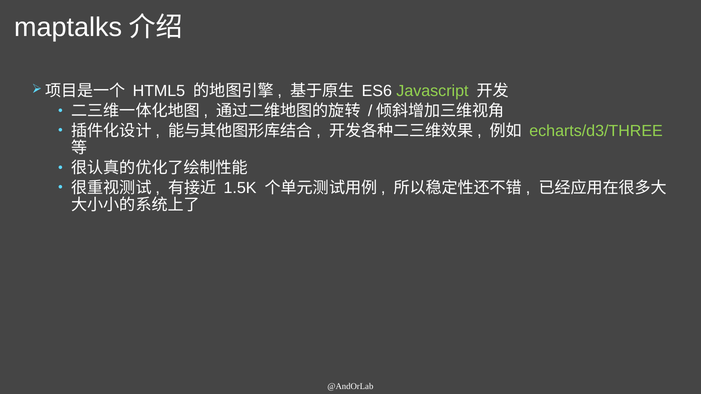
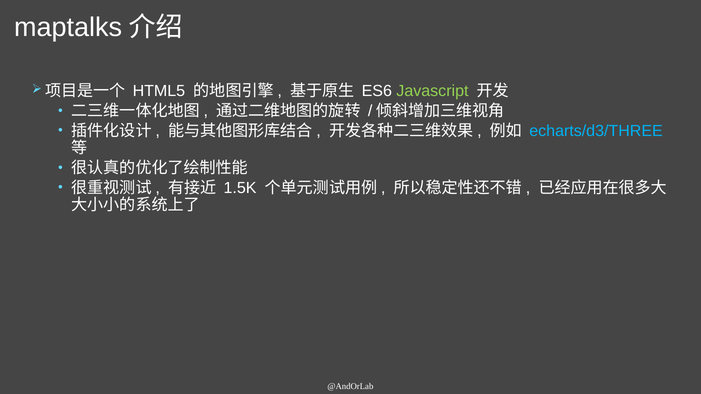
echarts/d3/THREE colour: light green -> light blue
